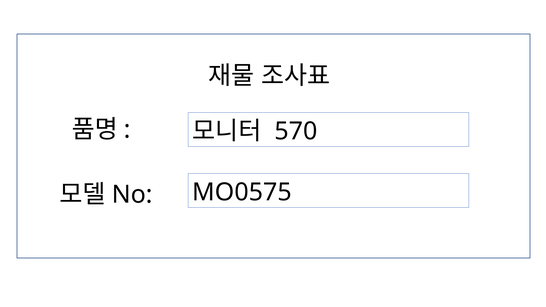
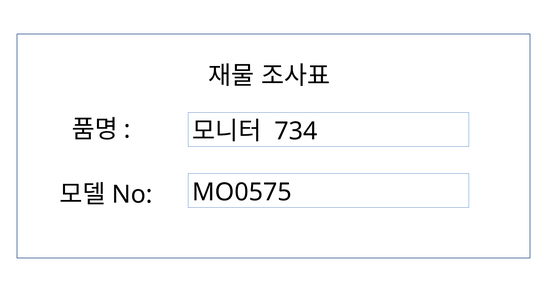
570: 570 -> 734
